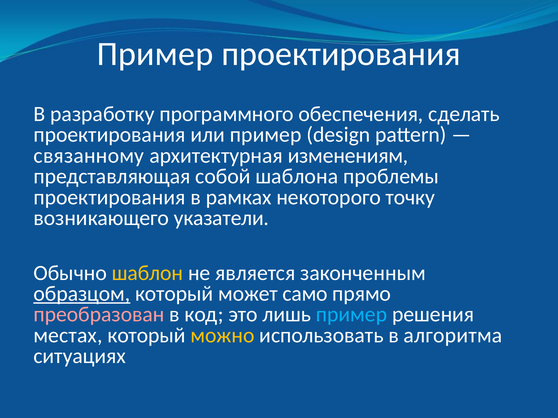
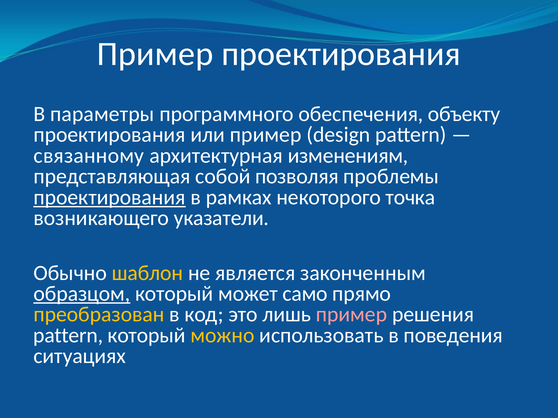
разработку: разработку -> параметры
сделать: сделать -> объекту
шаблона: шаблона -> позволяя
проектирования at (110, 198) underline: none -> present
точку: точку -> точка
преобразован colour: pink -> yellow
пример at (352, 315) colour: light blue -> pink
местах at (68, 336): местах -> pattern
алгоритма: алгоритма -> поведения
